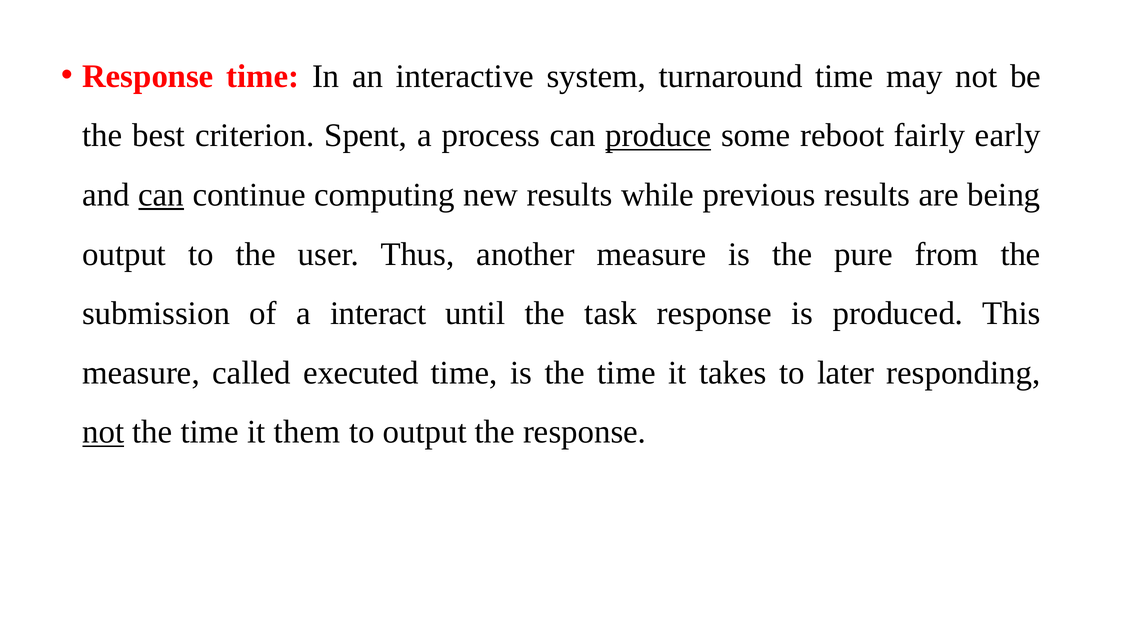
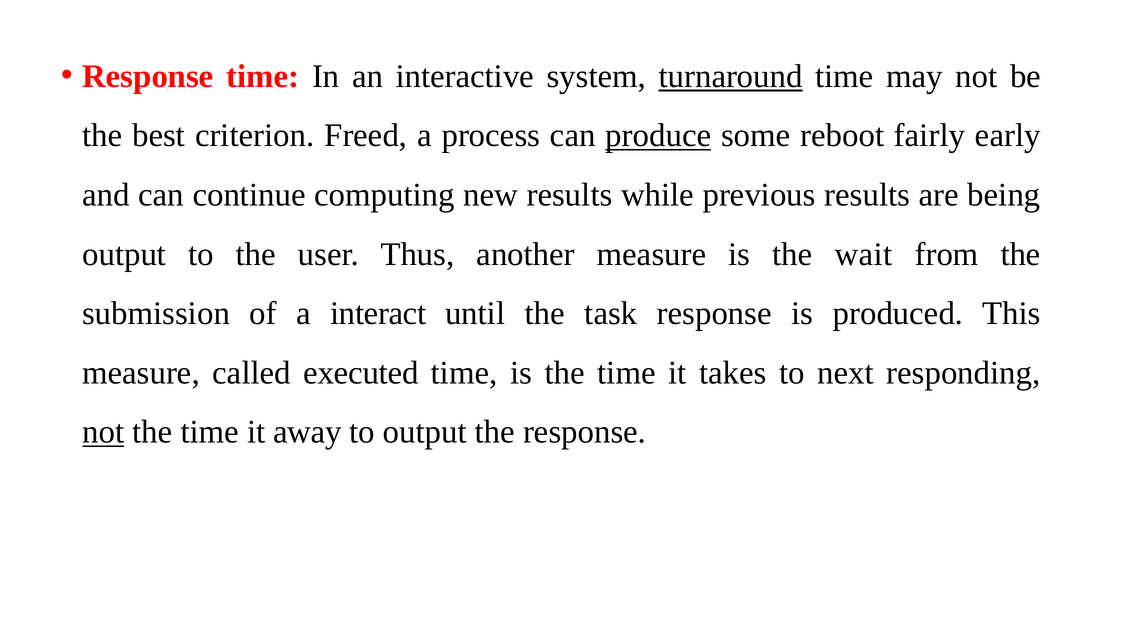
turnaround underline: none -> present
Spent: Spent -> Freed
can at (161, 195) underline: present -> none
pure: pure -> wait
later: later -> next
them: them -> away
